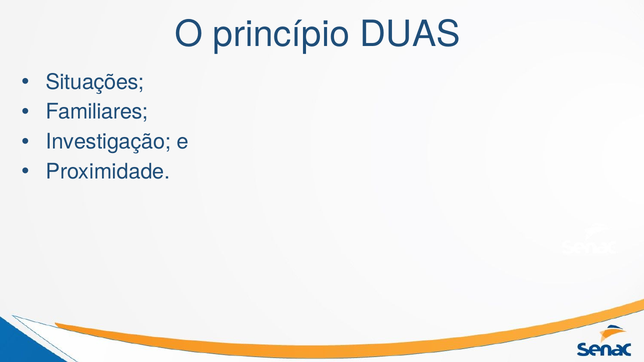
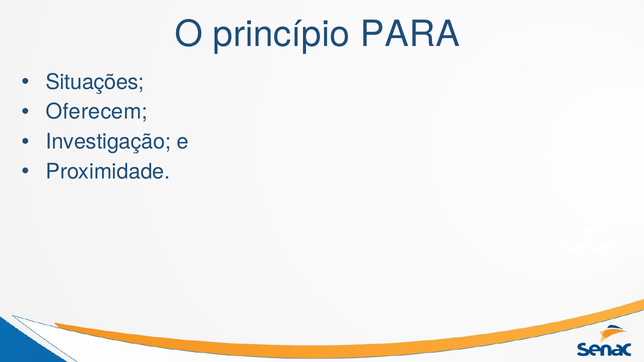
DUAS: DUAS -> PARA
Familiares: Familiares -> Oferecem
